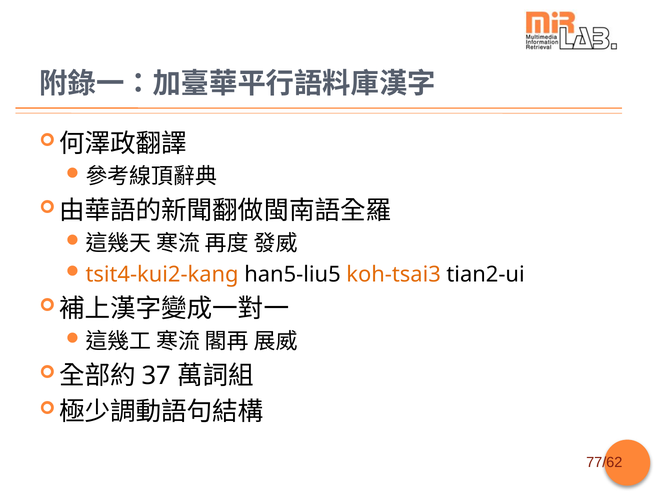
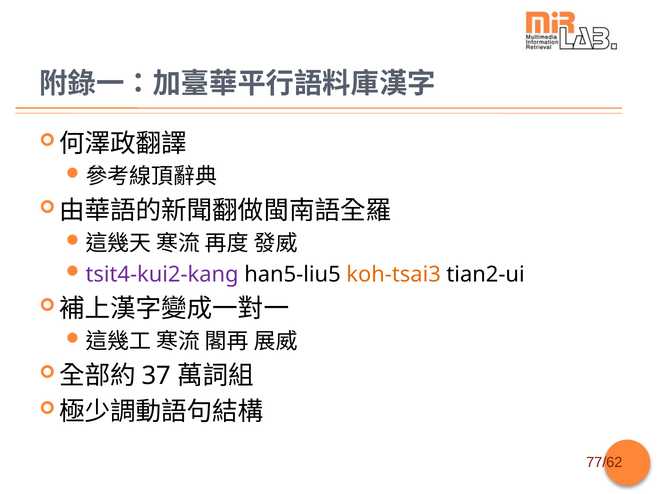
tsit4-kui2-kang colour: orange -> purple
